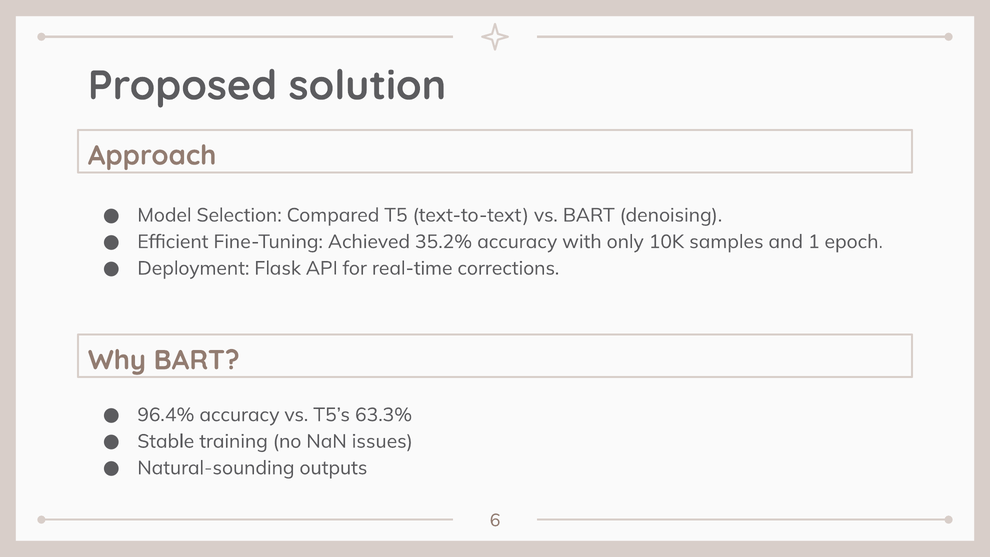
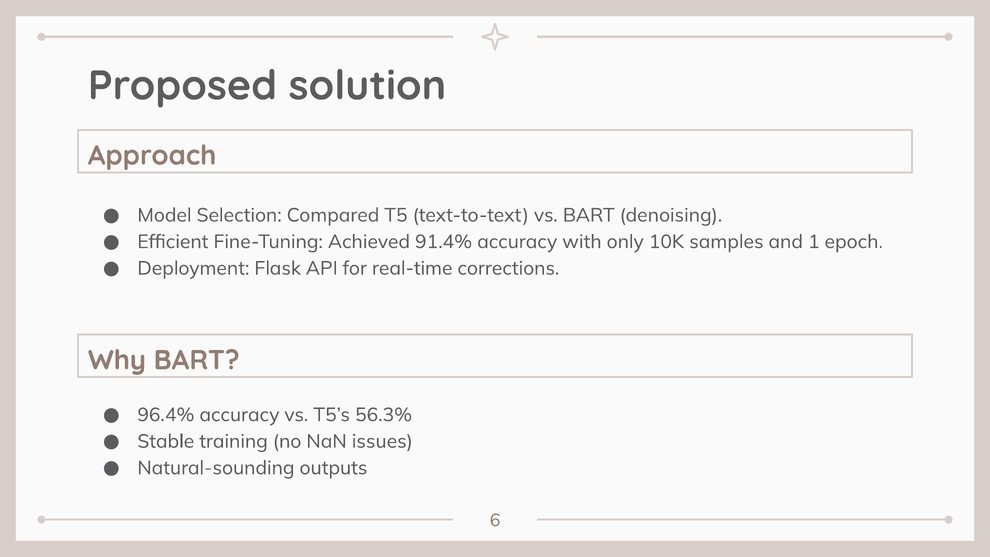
35.2%: 35.2% -> 91.4%
63.3%: 63.3% -> 56.3%
